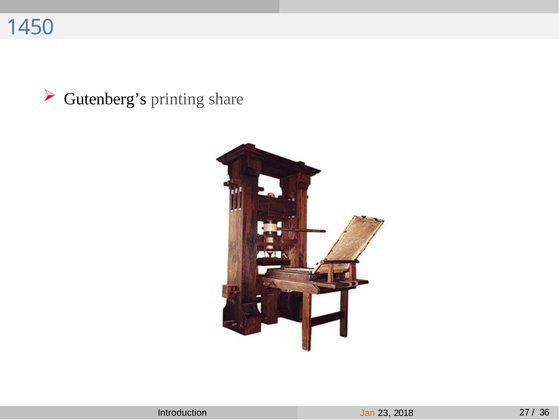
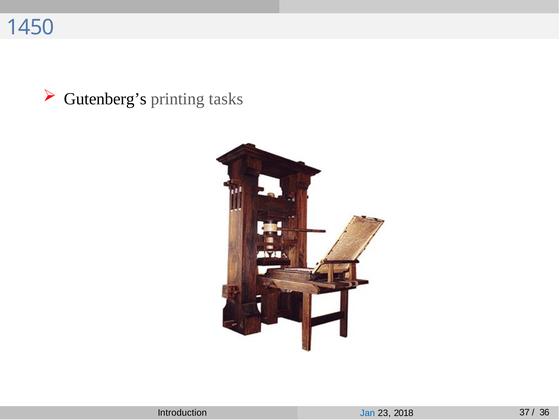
share: share -> tasks
Jan colour: orange -> blue
27: 27 -> 37
